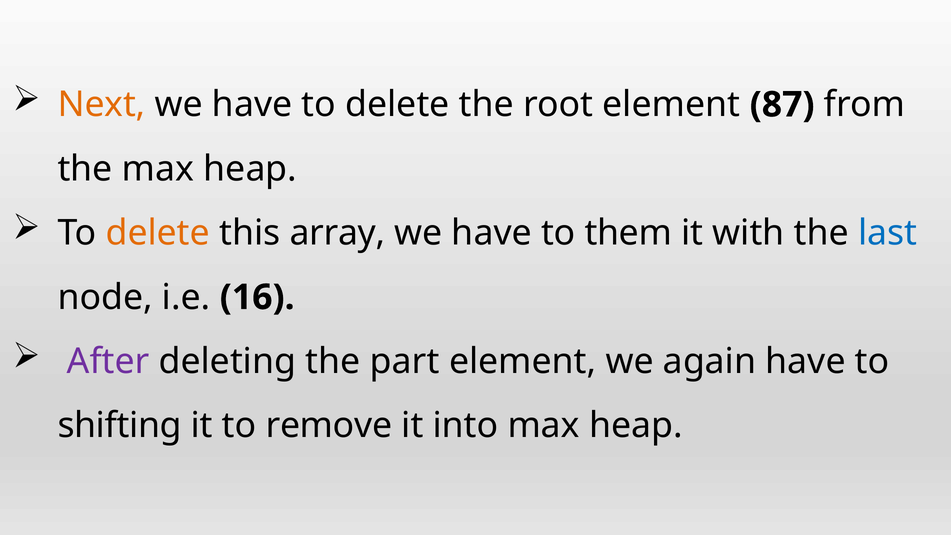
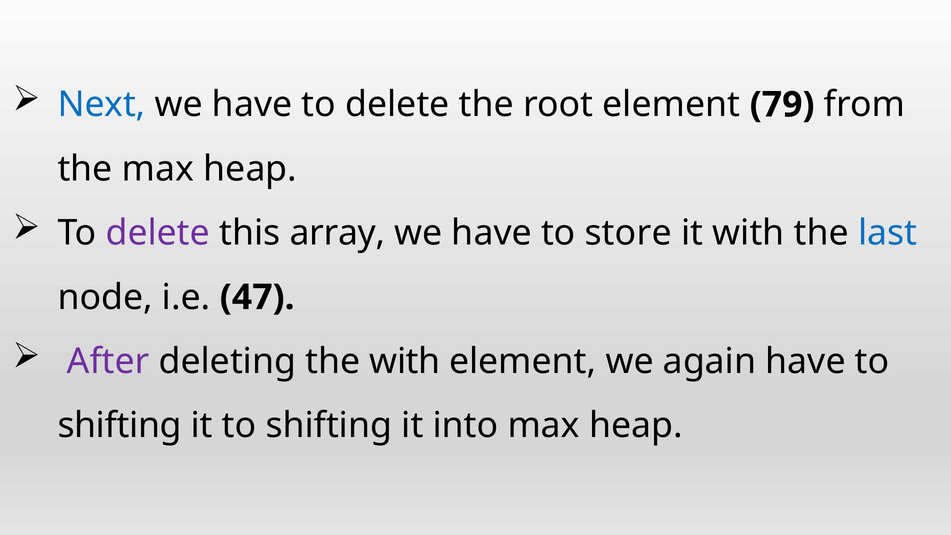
Next colour: orange -> blue
87: 87 -> 79
delete at (158, 233) colour: orange -> purple
them: them -> store
16: 16 -> 47
the part: part -> with
it to remove: remove -> shifting
